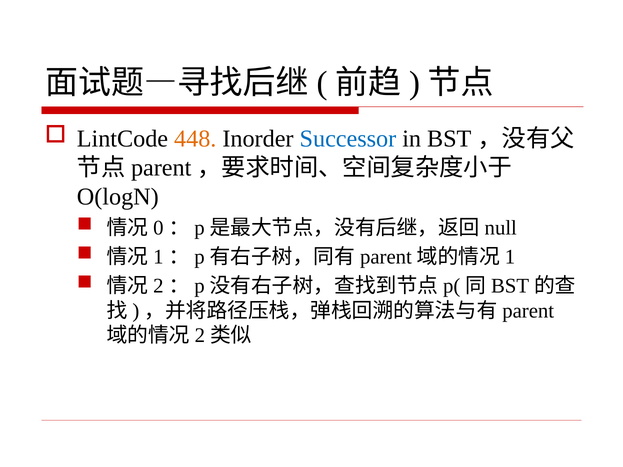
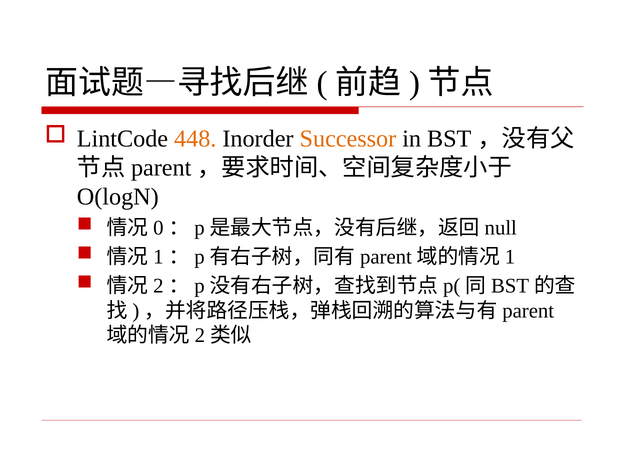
Successor colour: blue -> orange
